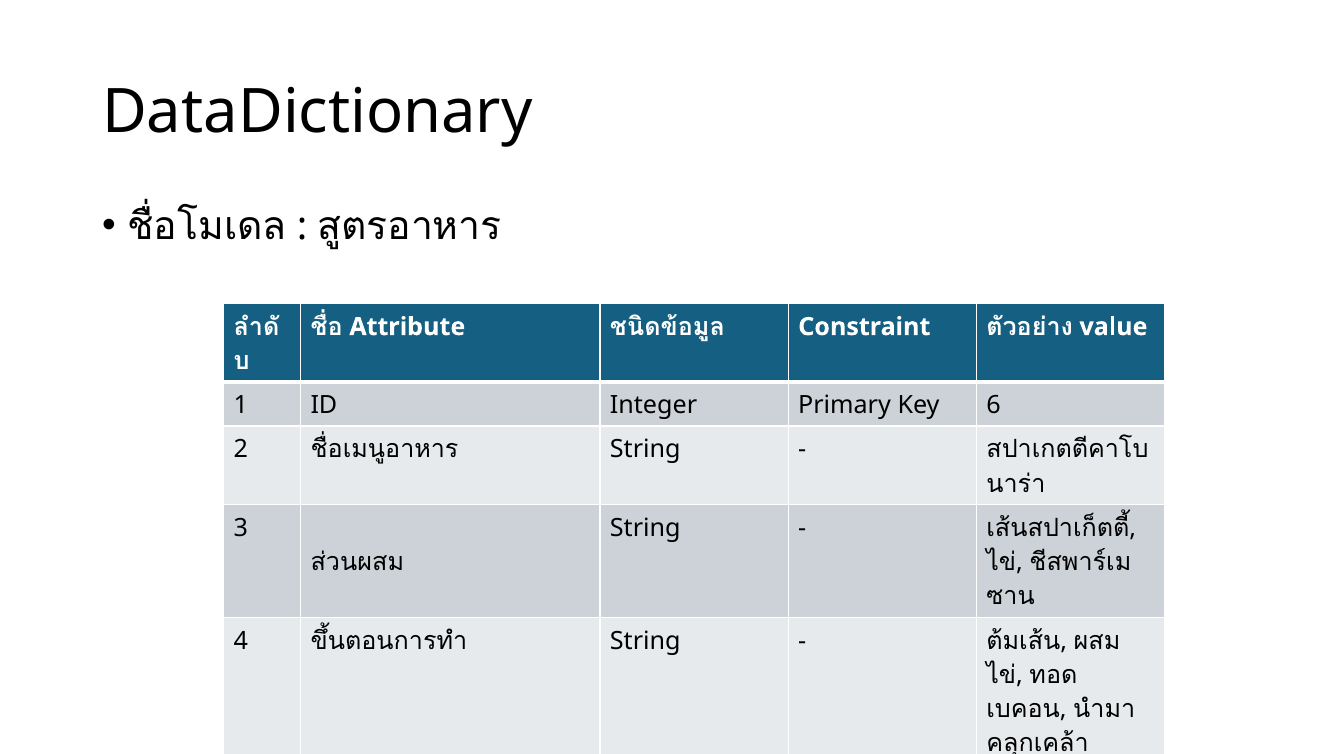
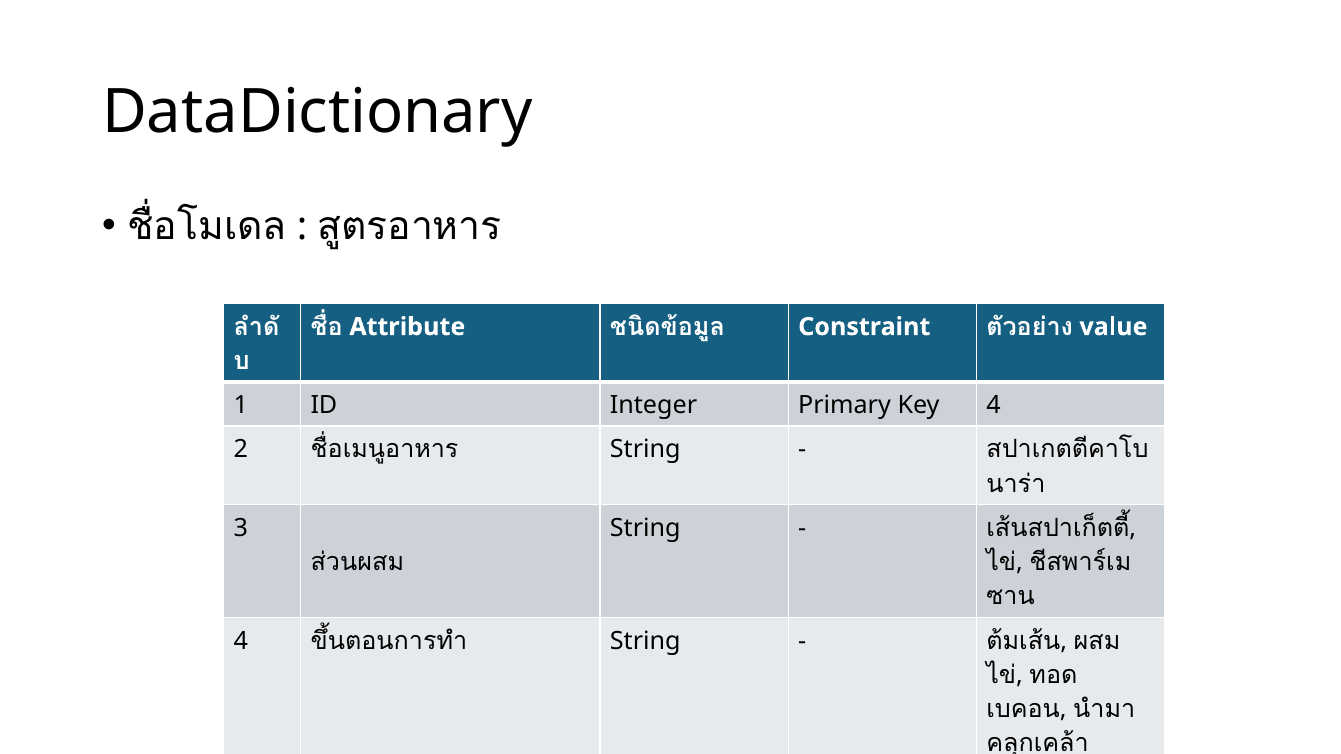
Key 6: 6 -> 4
